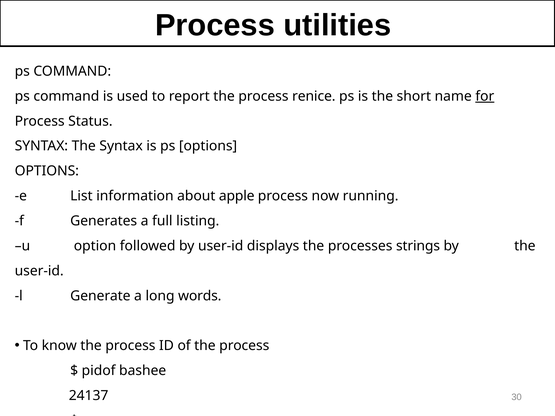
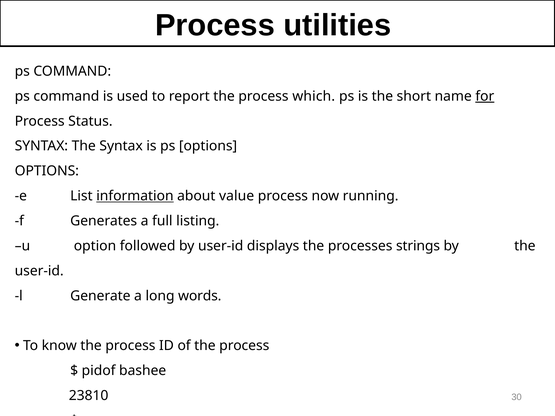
renice: renice -> which
information underline: none -> present
apple: apple -> value
24137: 24137 -> 23810
